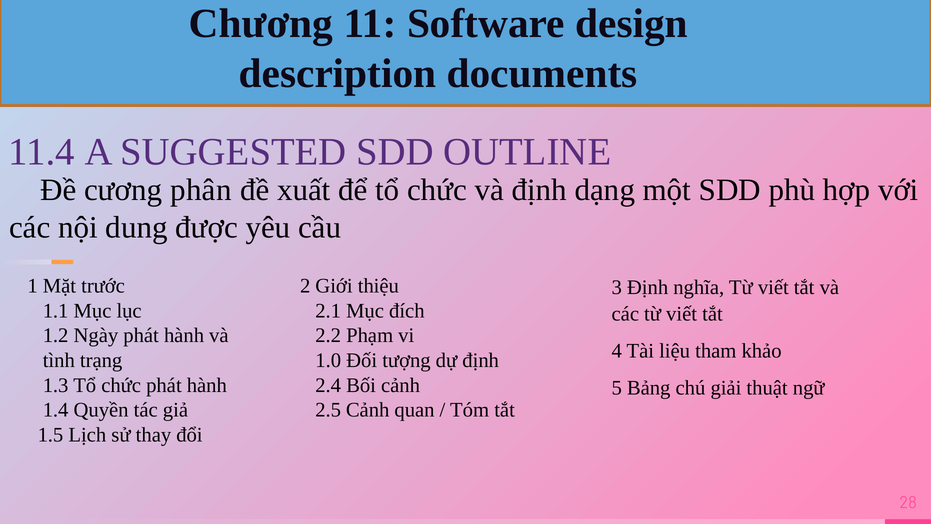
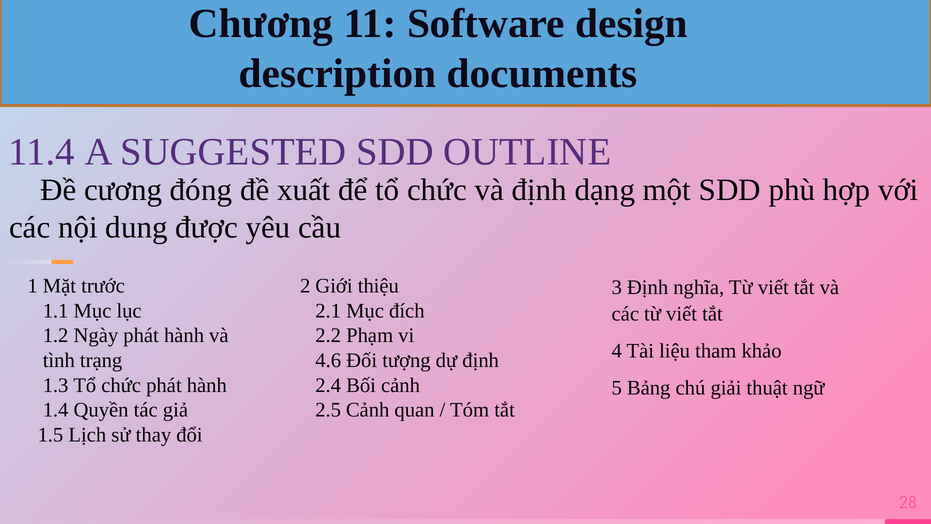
phân: phân -> đóng
1.0: 1.0 -> 4.6
